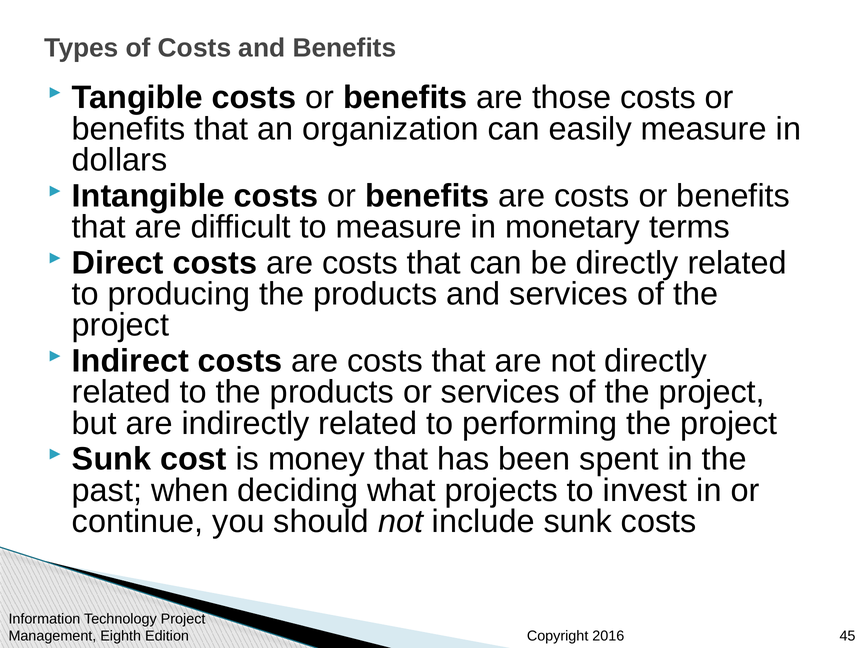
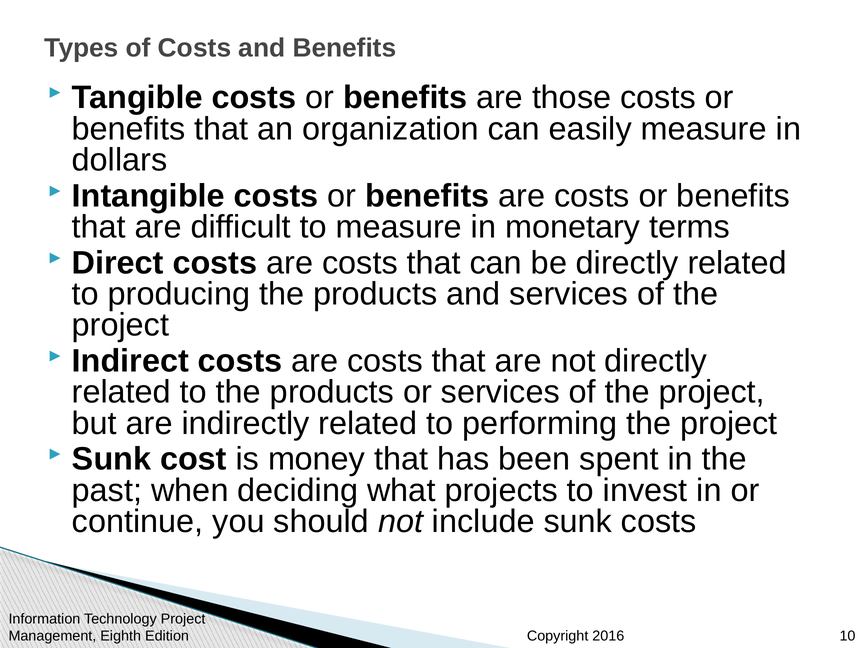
45: 45 -> 10
